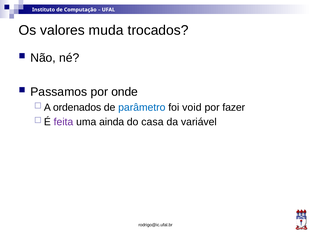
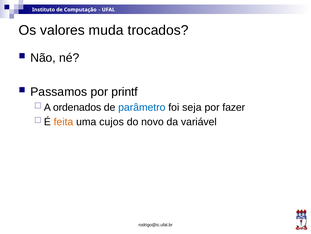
onde: onde -> printf
void: void -> seja
feita colour: purple -> orange
ainda: ainda -> cujos
casa: casa -> novo
